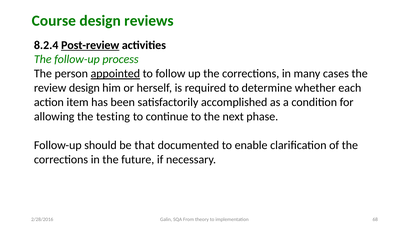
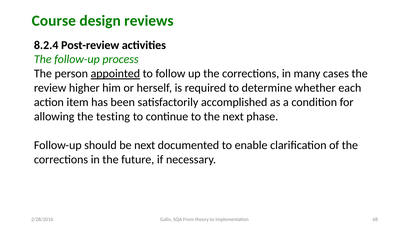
Post-review underline: present -> none
review design: design -> higher
be that: that -> next
